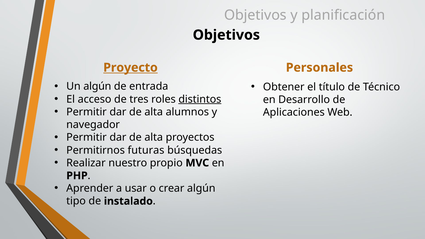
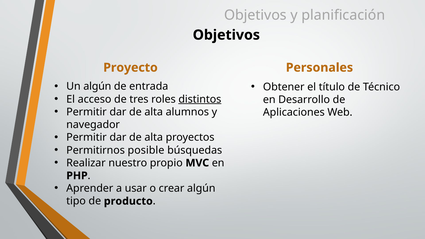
Proyecto underline: present -> none
futuras: futuras -> posible
instalado: instalado -> producto
